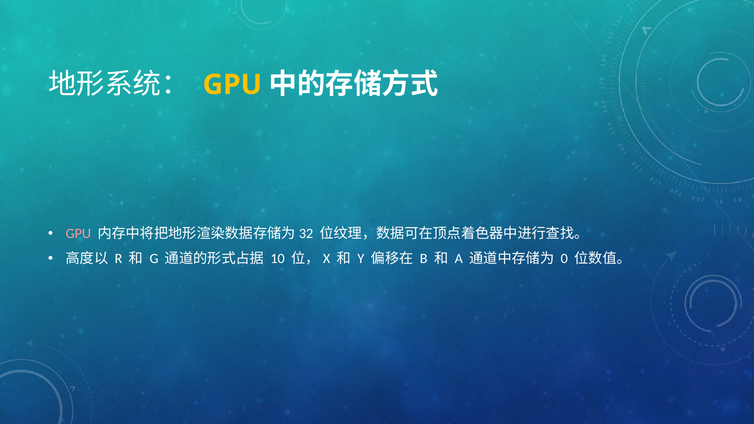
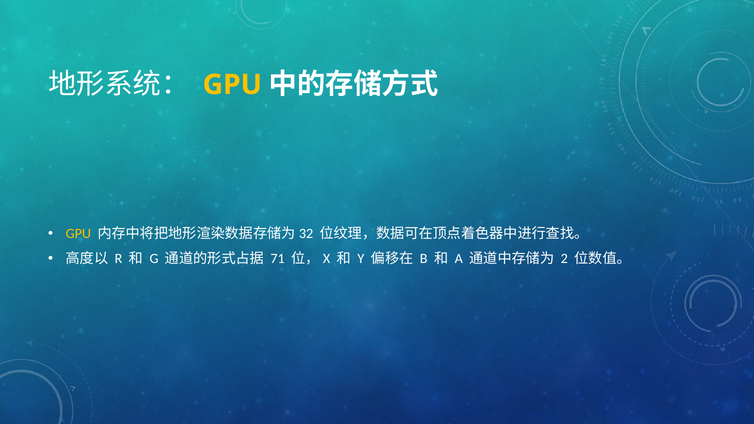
GPU at (78, 234) colour: pink -> yellow
10: 10 -> 71
0: 0 -> 2
